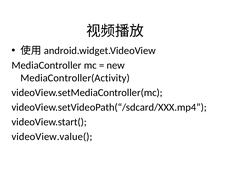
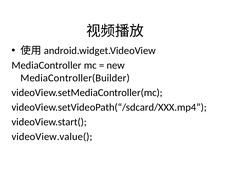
MediaController(Activity: MediaController(Activity -> MediaController(Builder
